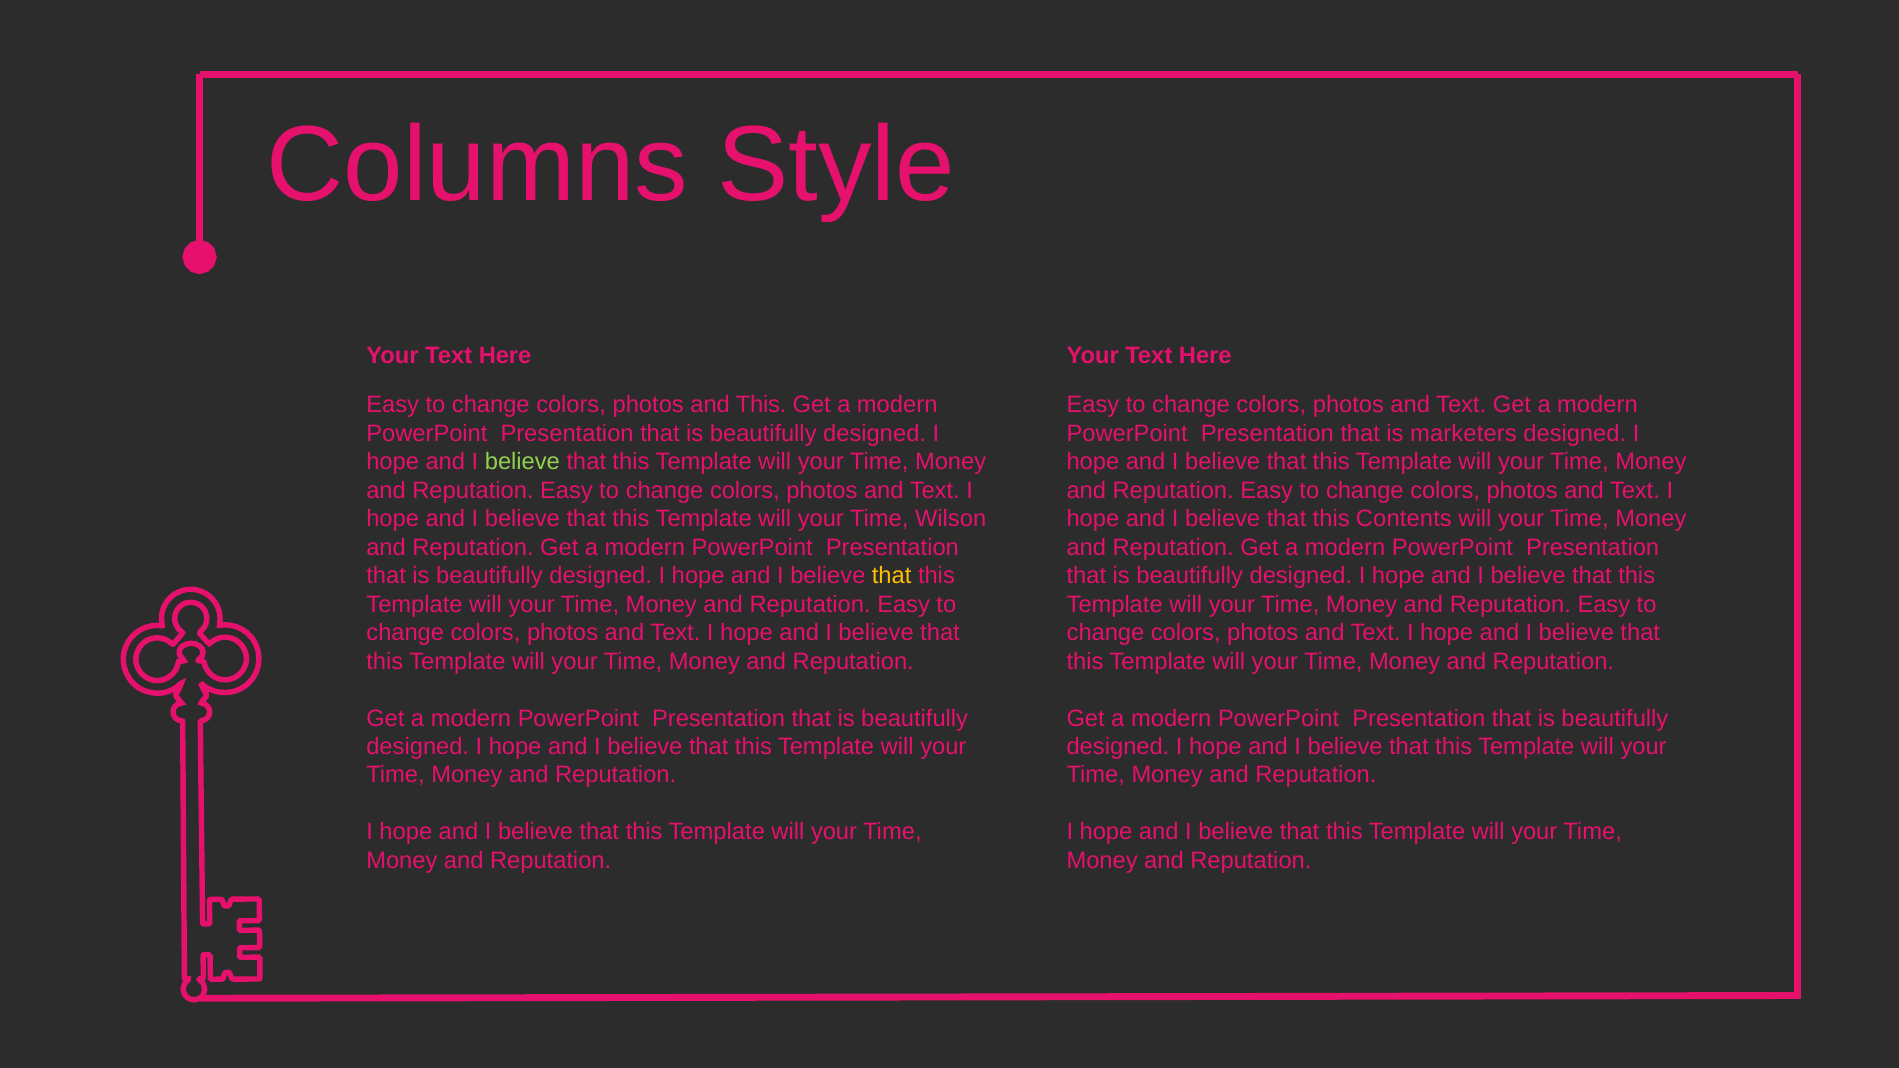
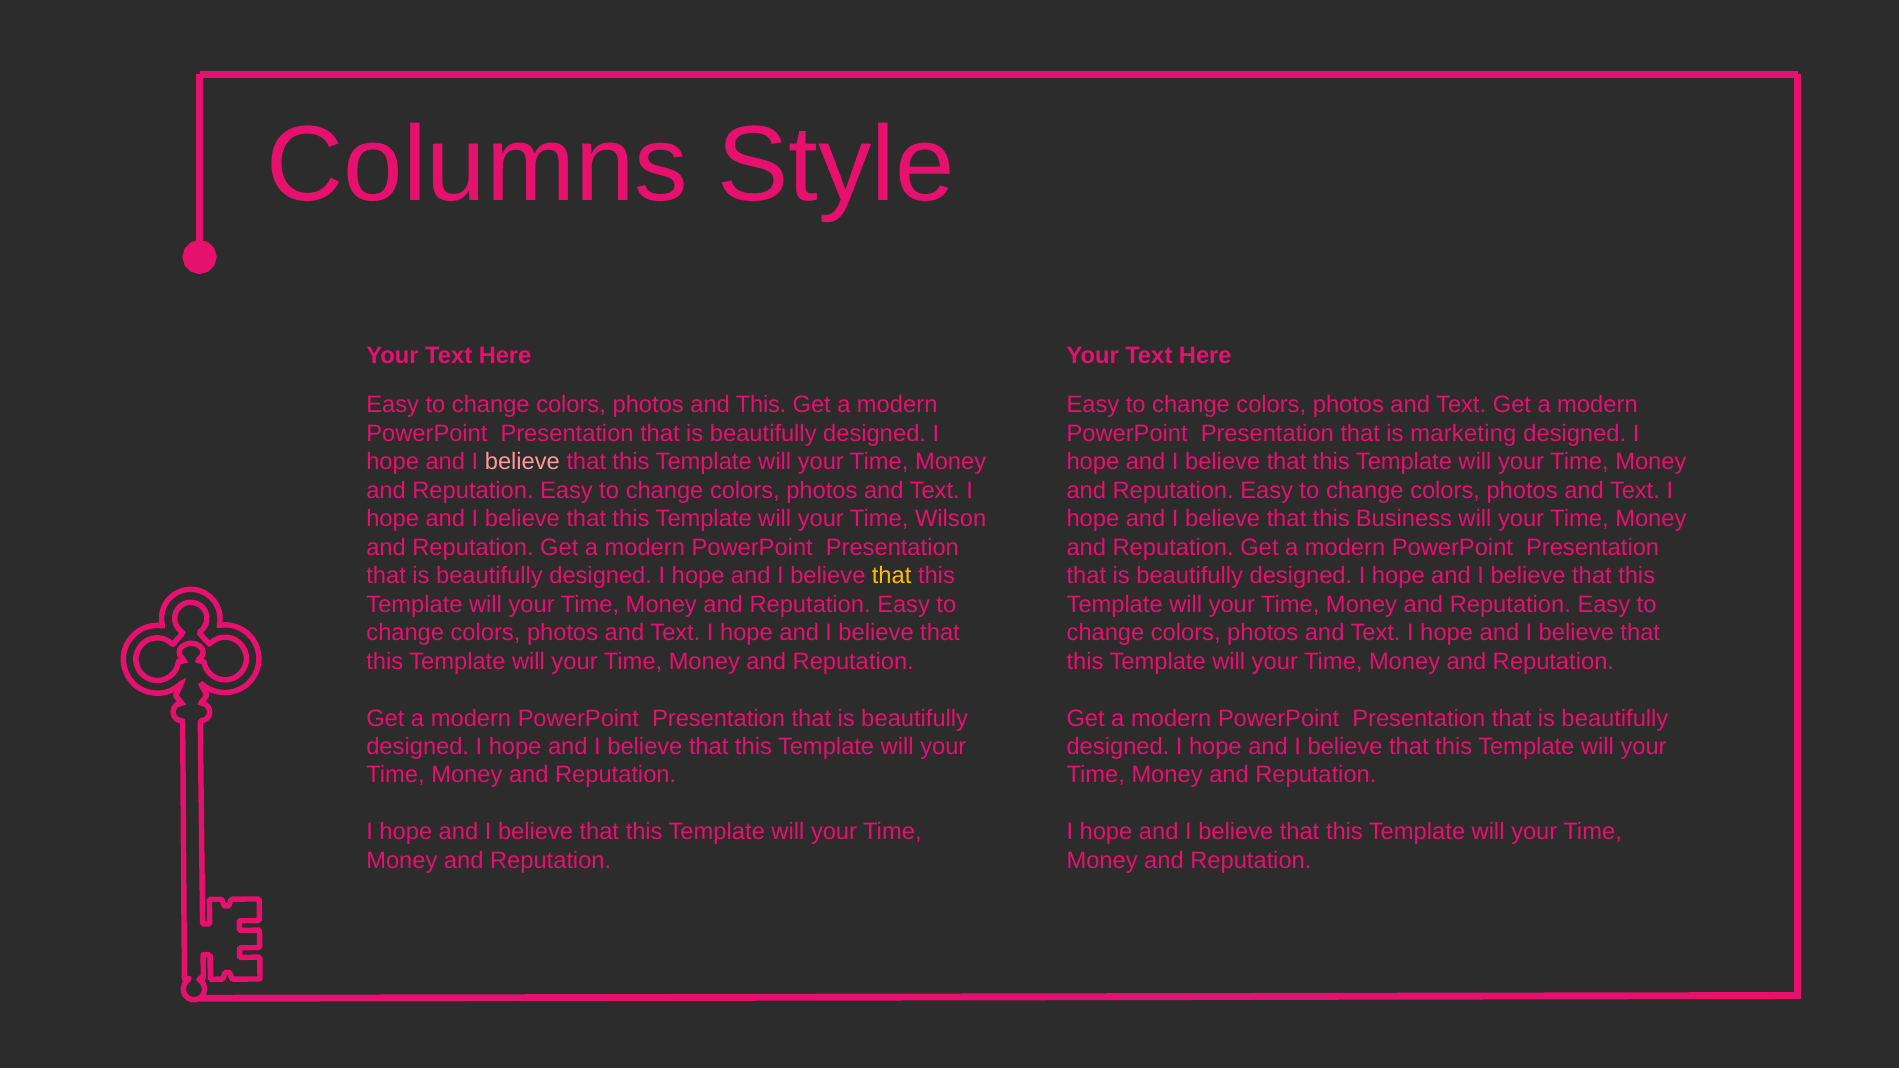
marketers: marketers -> marketing
believe at (522, 462) colour: light green -> pink
Contents: Contents -> Business
